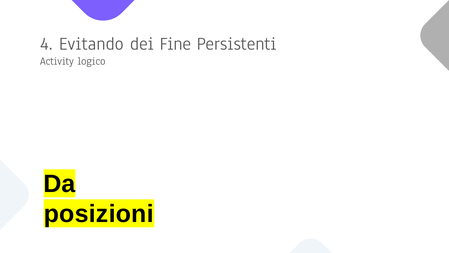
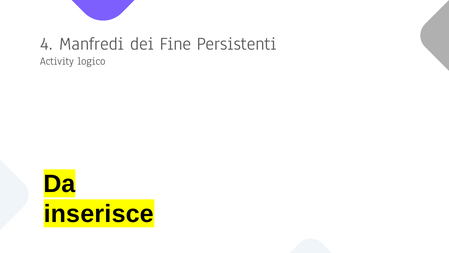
Evitando: Evitando -> Manfredi
posizioni: posizioni -> inserisce
